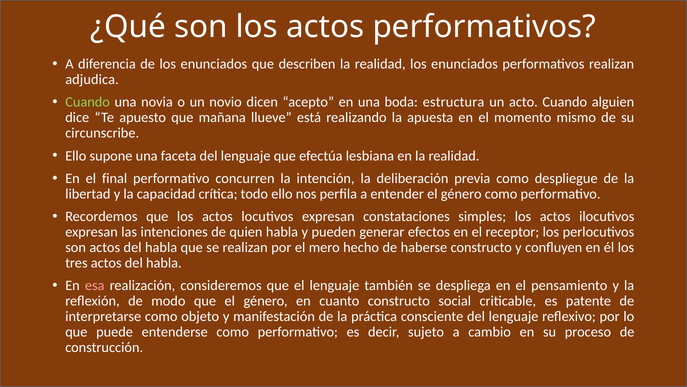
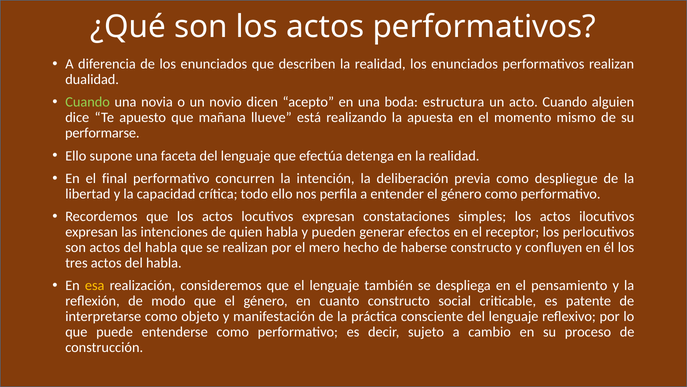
adjudica: adjudica -> dualidad
circunscribe: circunscribe -> performarse
lesbiana: lesbiana -> detenga
esa colour: pink -> yellow
